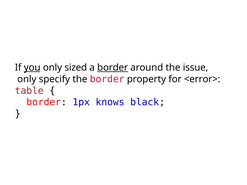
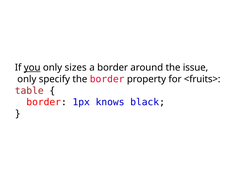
sized: sized -> sizes
border at (113, 68) underline: present -> none
<error>: <error> -> <fruits>
